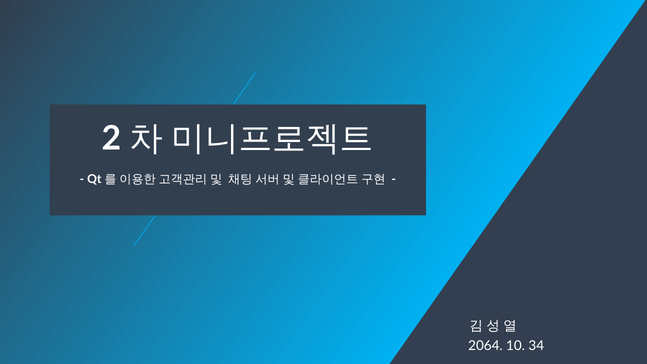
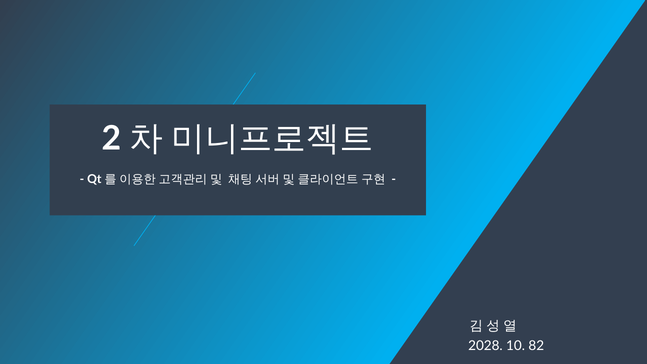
2064: 2064 -> 2028
34: 34 -> 82
